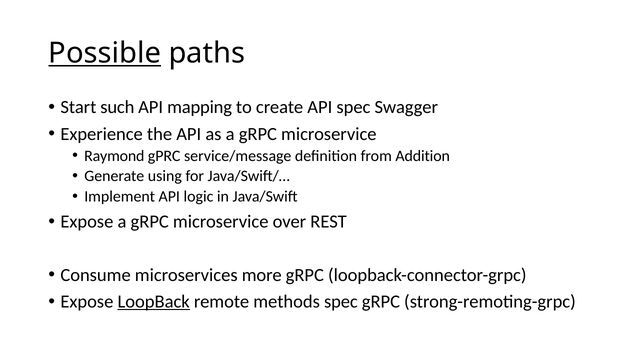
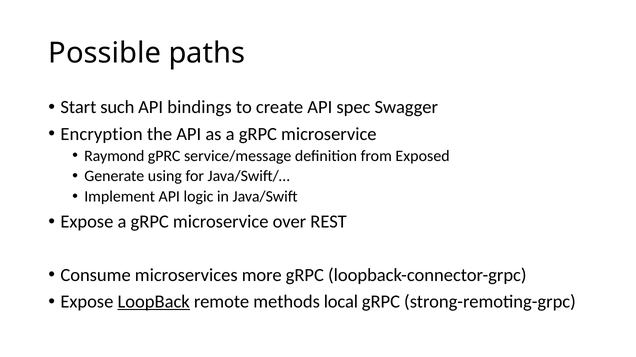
Possible underline: present -> none
mapping: mapping -> bindings
Experience: Experience -> Encryption
Addition: Addition -> Exposed
methods spec: spec -> local
